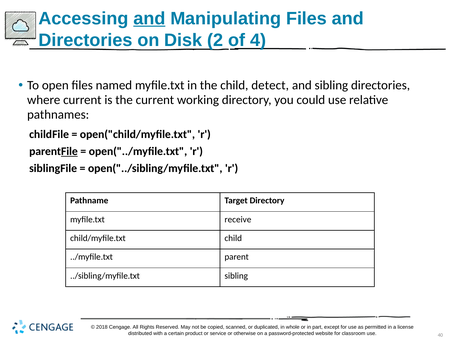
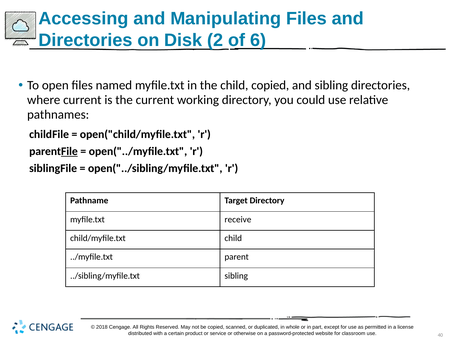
and at (149, 19) underline: present -> none
4: 4 -> 6
child detect: detect -> copied
